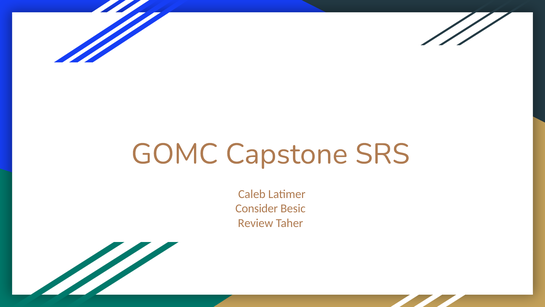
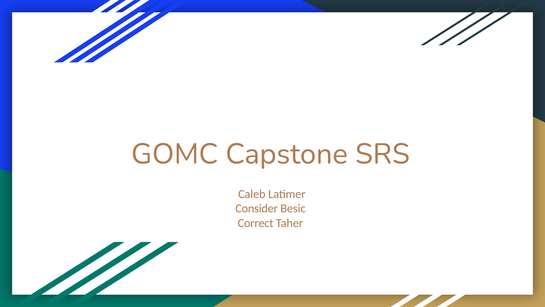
Review: Review -> Correct
